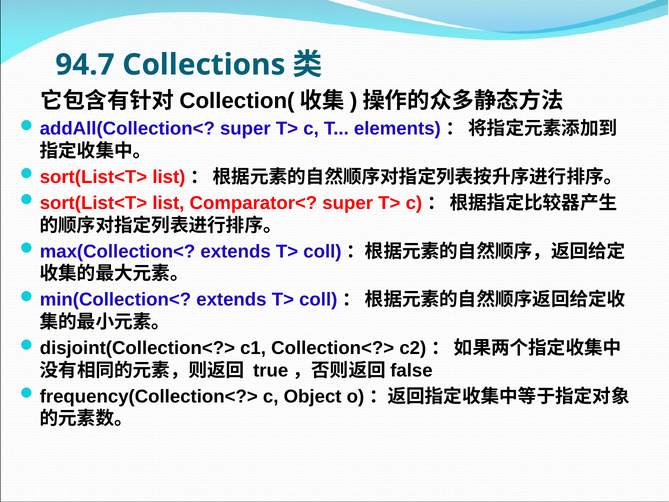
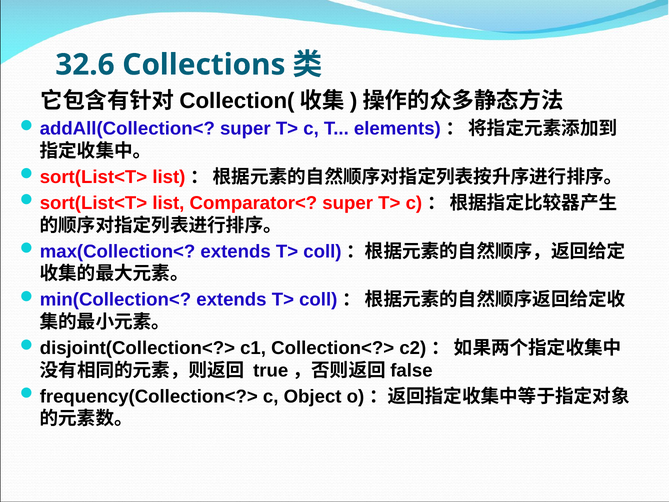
94.7: 94.7 -> 32.6
